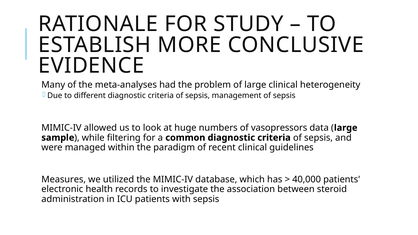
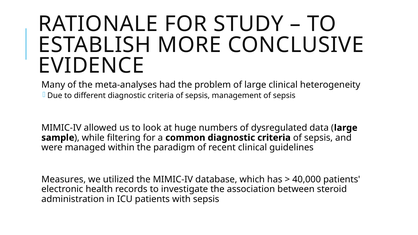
vasopressors: vasopressors -> dysregulated
